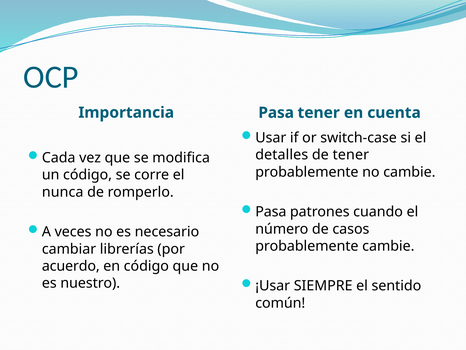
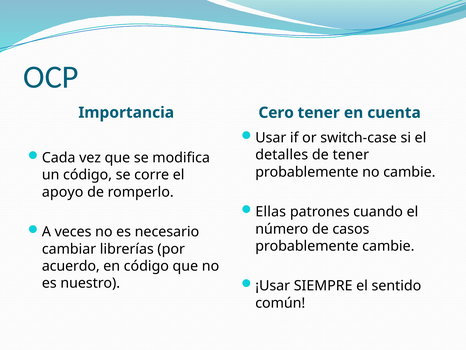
Importancia Pasa: Pasa -> Cero
nunca: nunca -> apoyo
Pasa at (271, 212): Pasa -> Ellas
